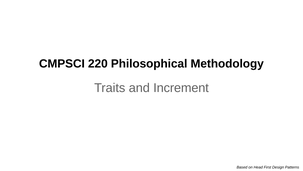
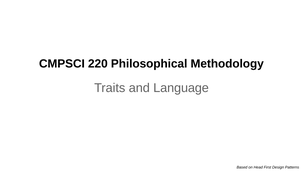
Increment: Increment -> Language
